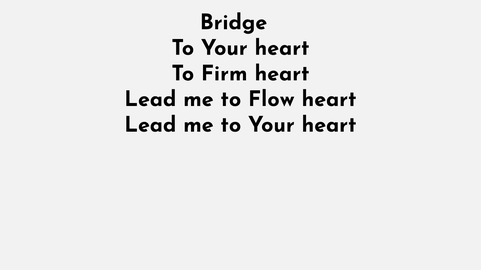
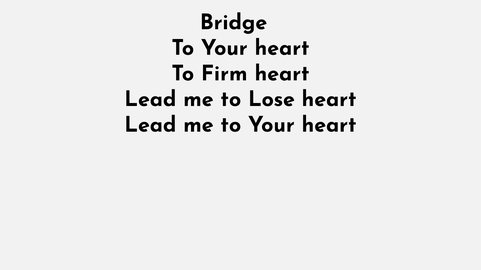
Flow: Flow -> Lose
